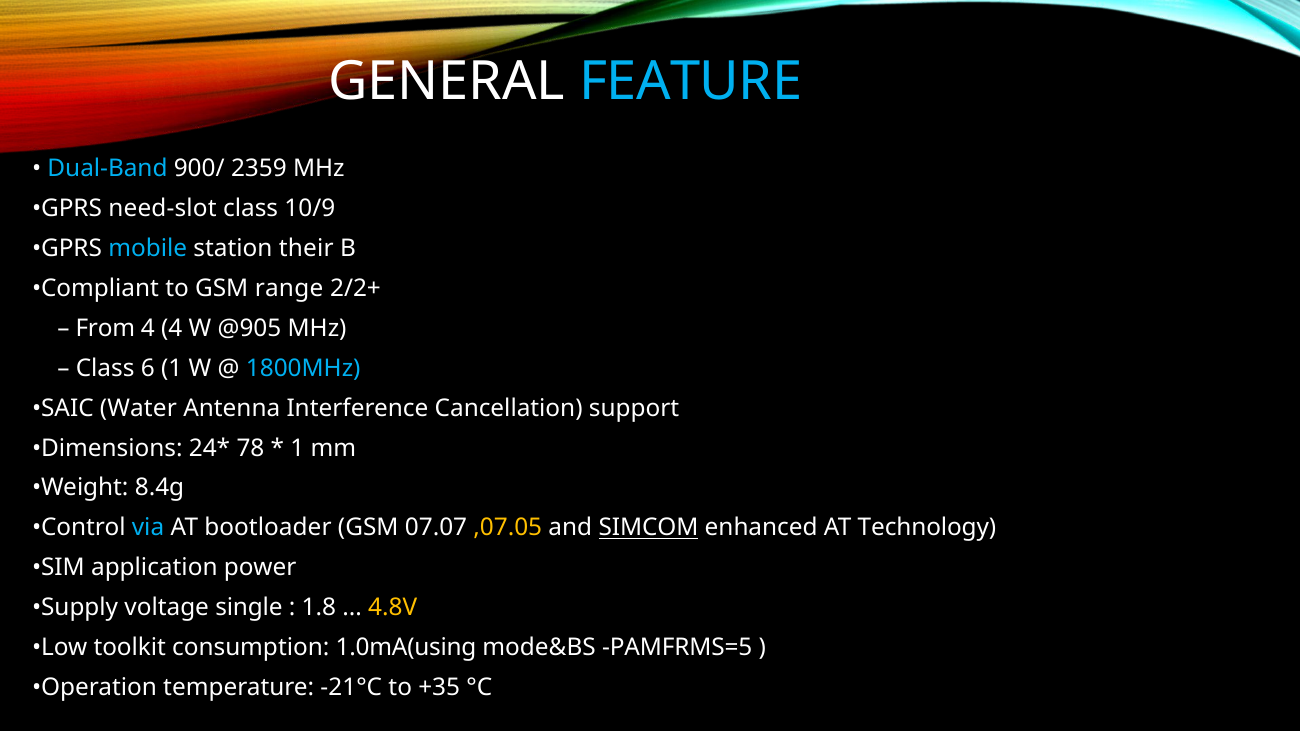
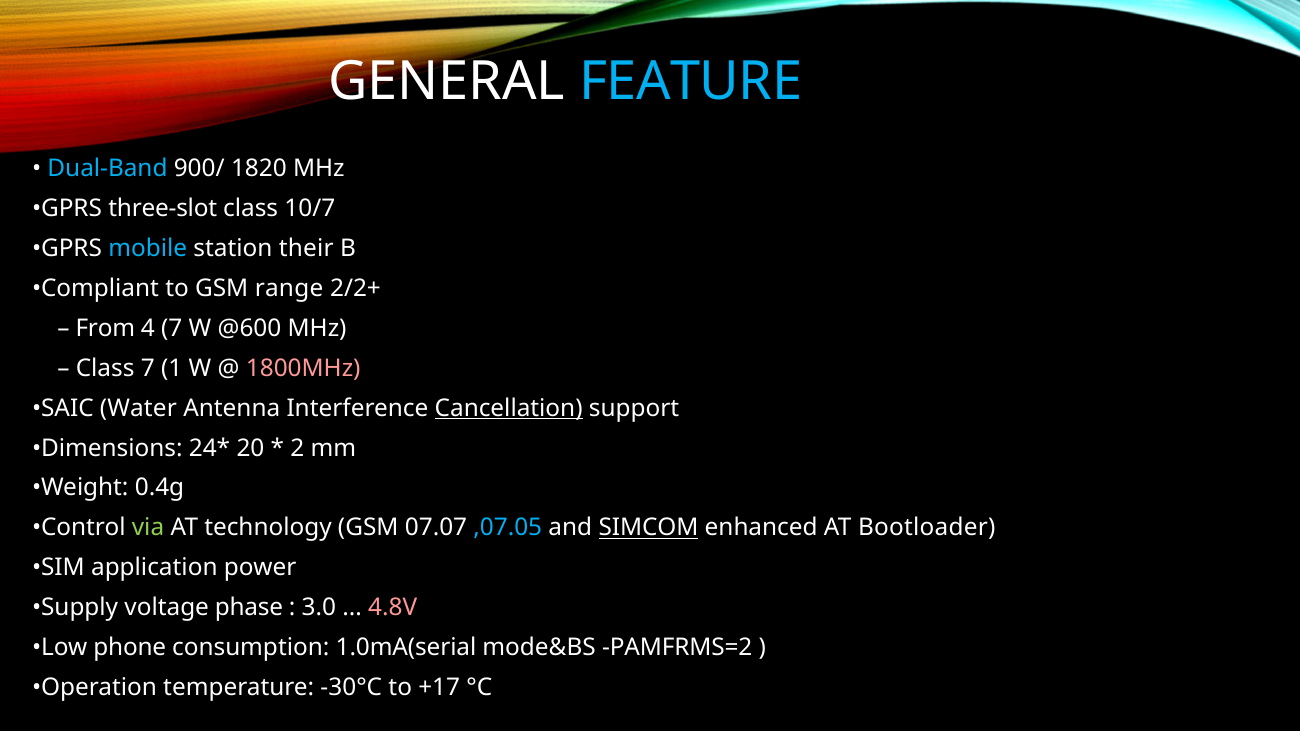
2359: 2359 -> 1820
need-slot: need-slot -> three-slot
10/9: 10/9 -> 10/7
4 4: 4 -> 7
@905: @905 -> @600
Class 6: 6 -> 7
1800MHz colour: light blue -> pink
Cancellation underline: none -> present
78: 78 -> 20
1 at (297, 448): 1 -> 2
8.4g: 8.4g -> 0.4g
via colour: light blue -> light green
bootloader: bootloader -> technology
,07.05 colour: yellow -> light blue
Technology: Technology -> Bootloader
single: single -> phase
1.8: 1.8 -> 3.0
4.8V colour: yellow -> pink
toolkit: toolkit -> phone
1.0mA(using: 1.0mA(using -> 1.0mA(serial
PAMFRMS=5: PAMFRMS=5 -> PAMFRMS=2
-21°C: -21°C -> -30°C
+35: +35 -> +17
